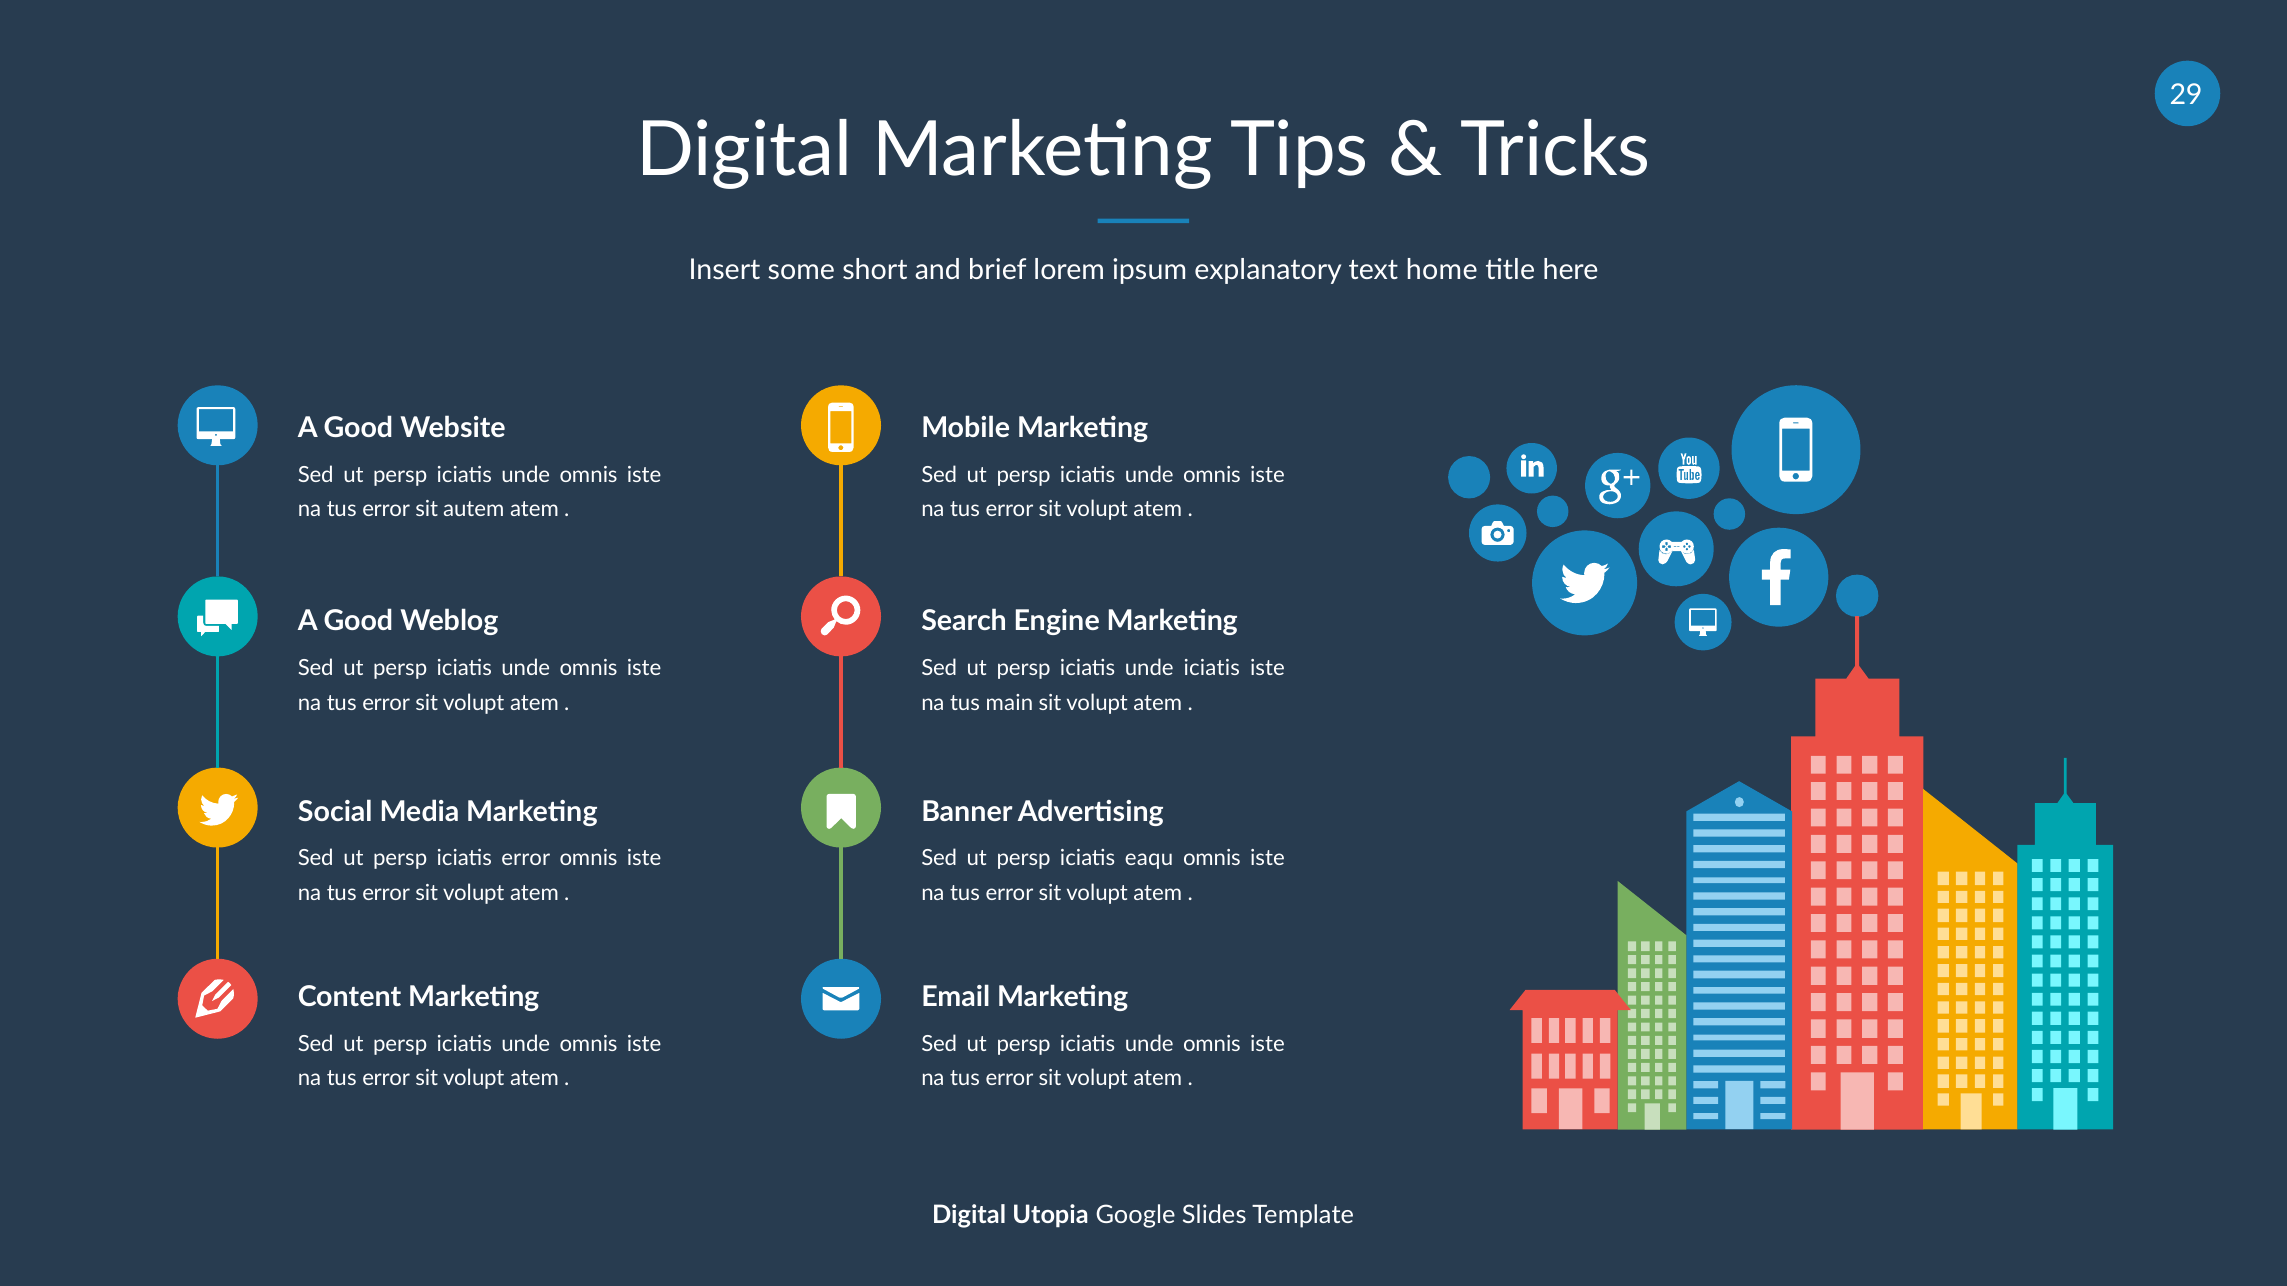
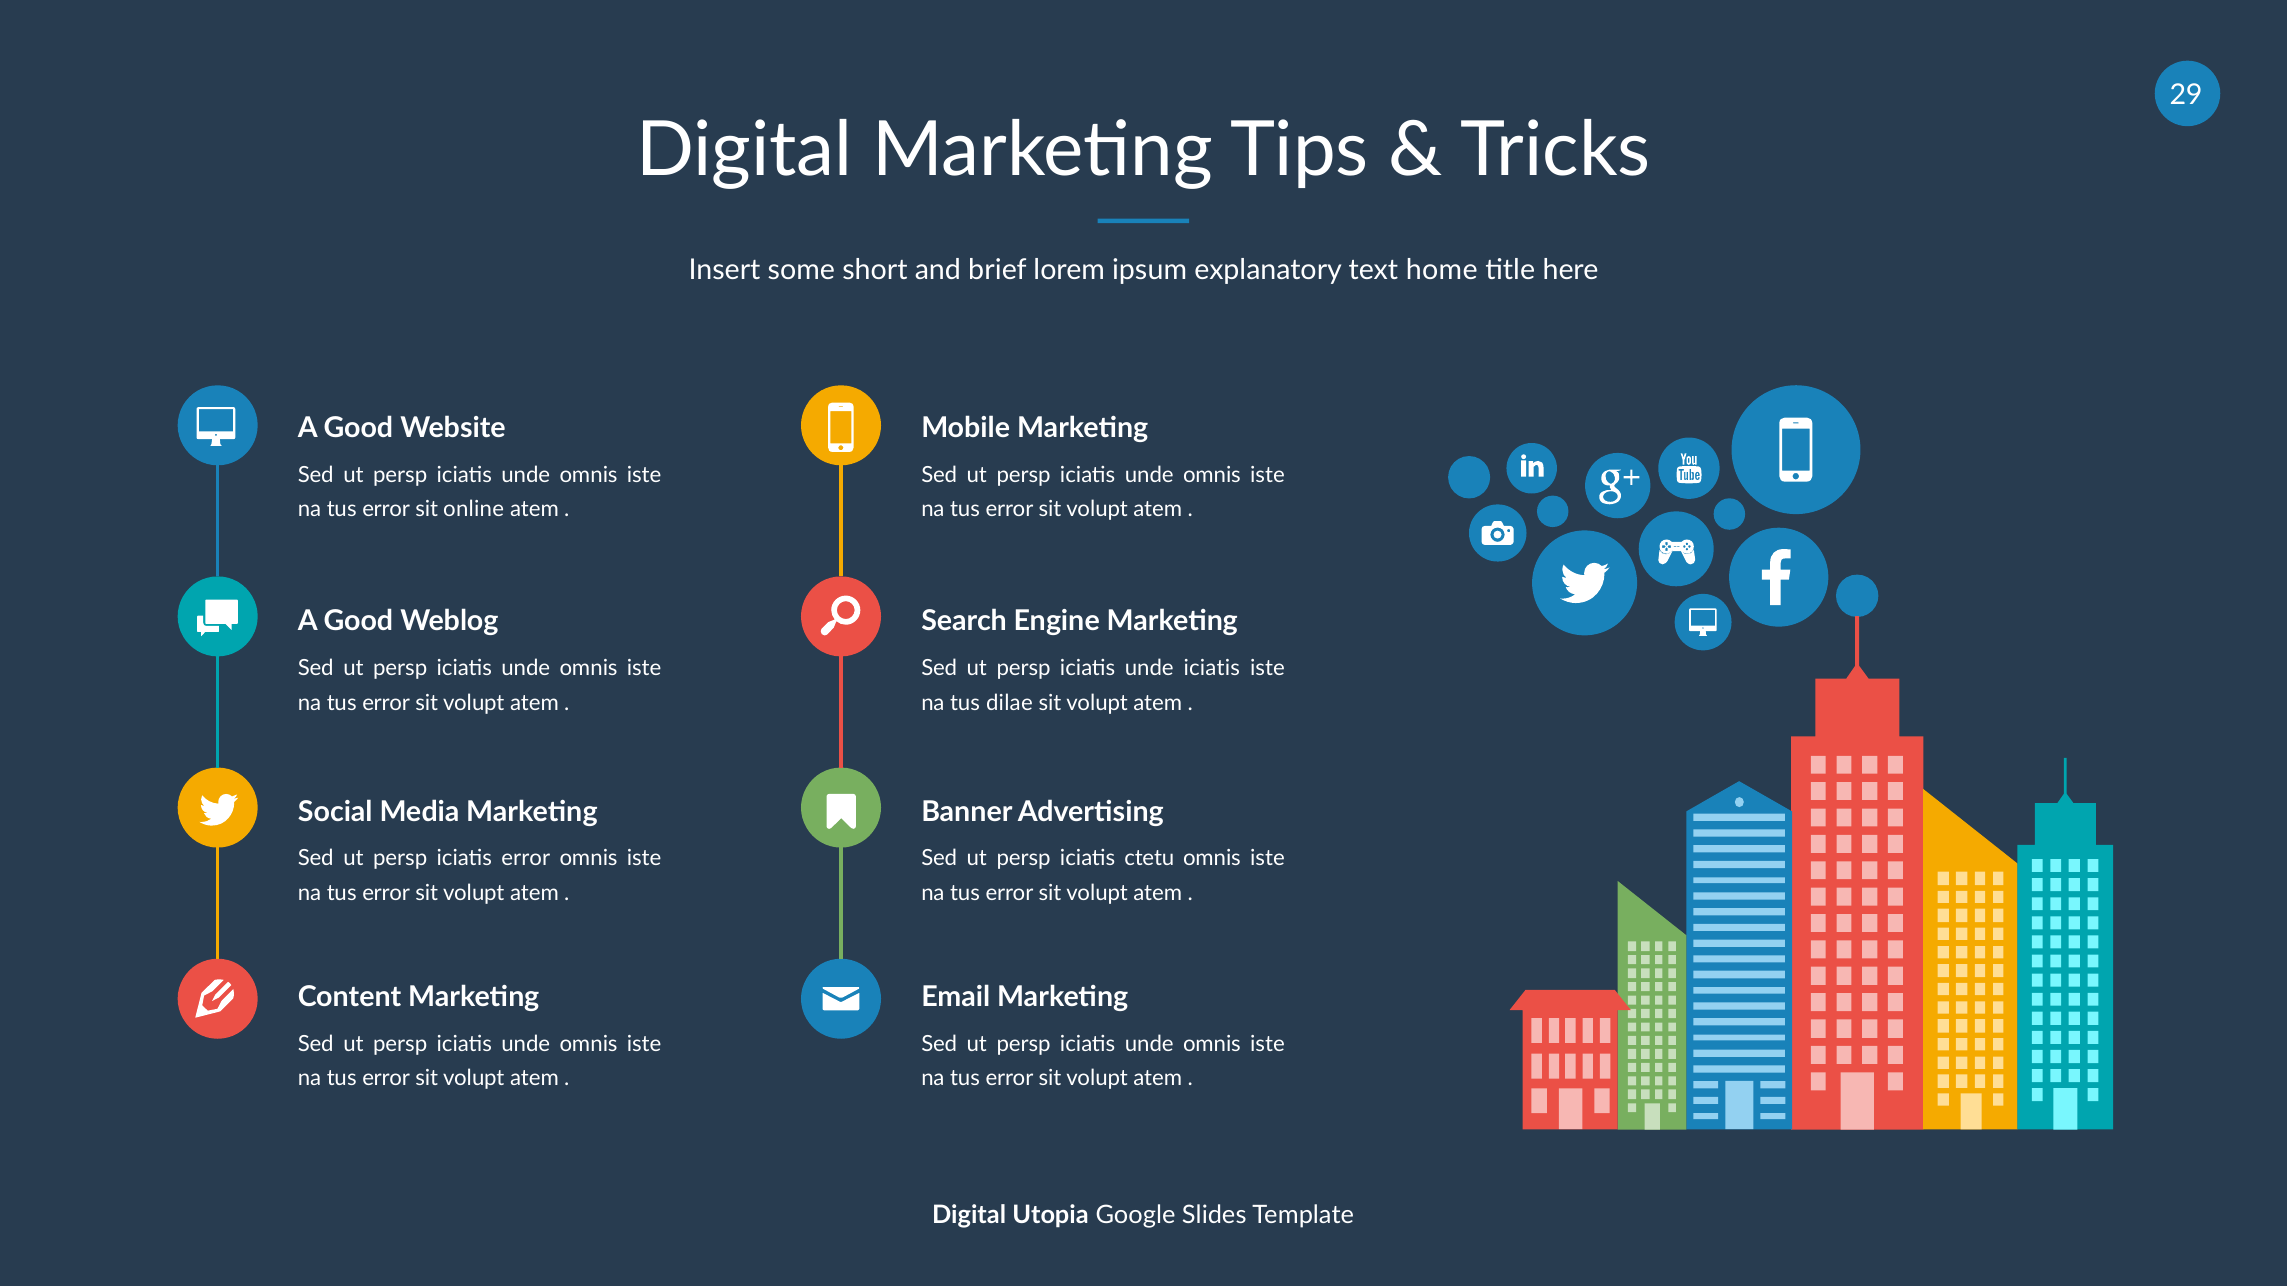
autem: autem -> online
main: main -> dilae
eaqu: eaqu -> ctetu
